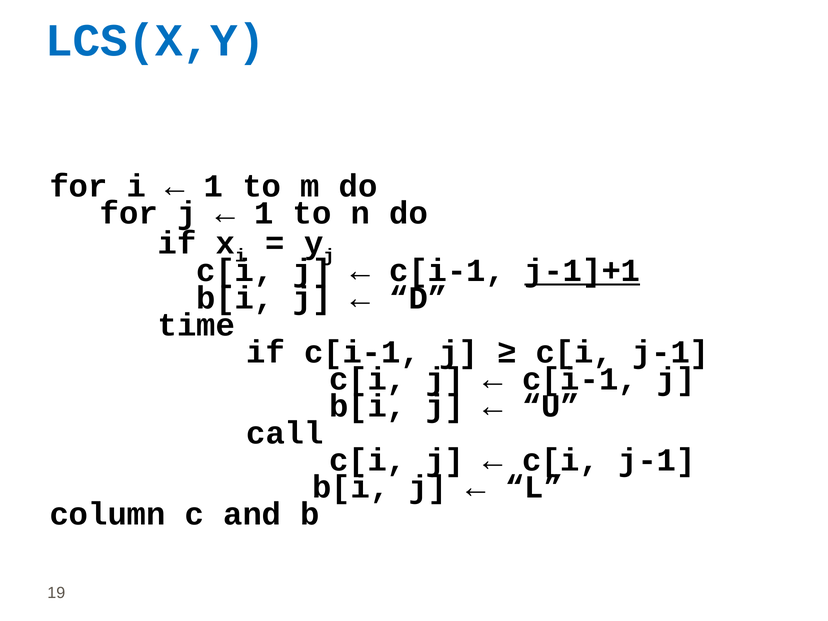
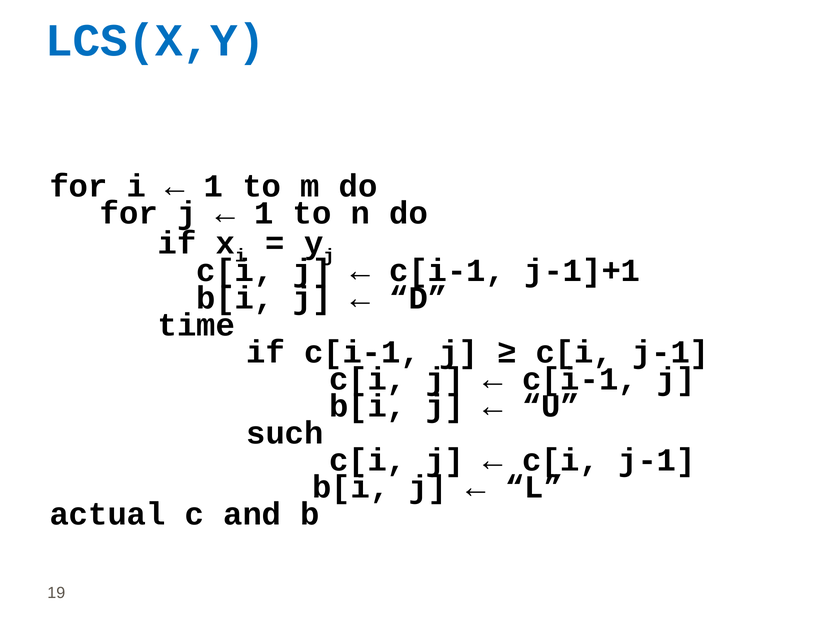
j-1]+1 underline: present -> none
call: call -> such
column: column -> actual
